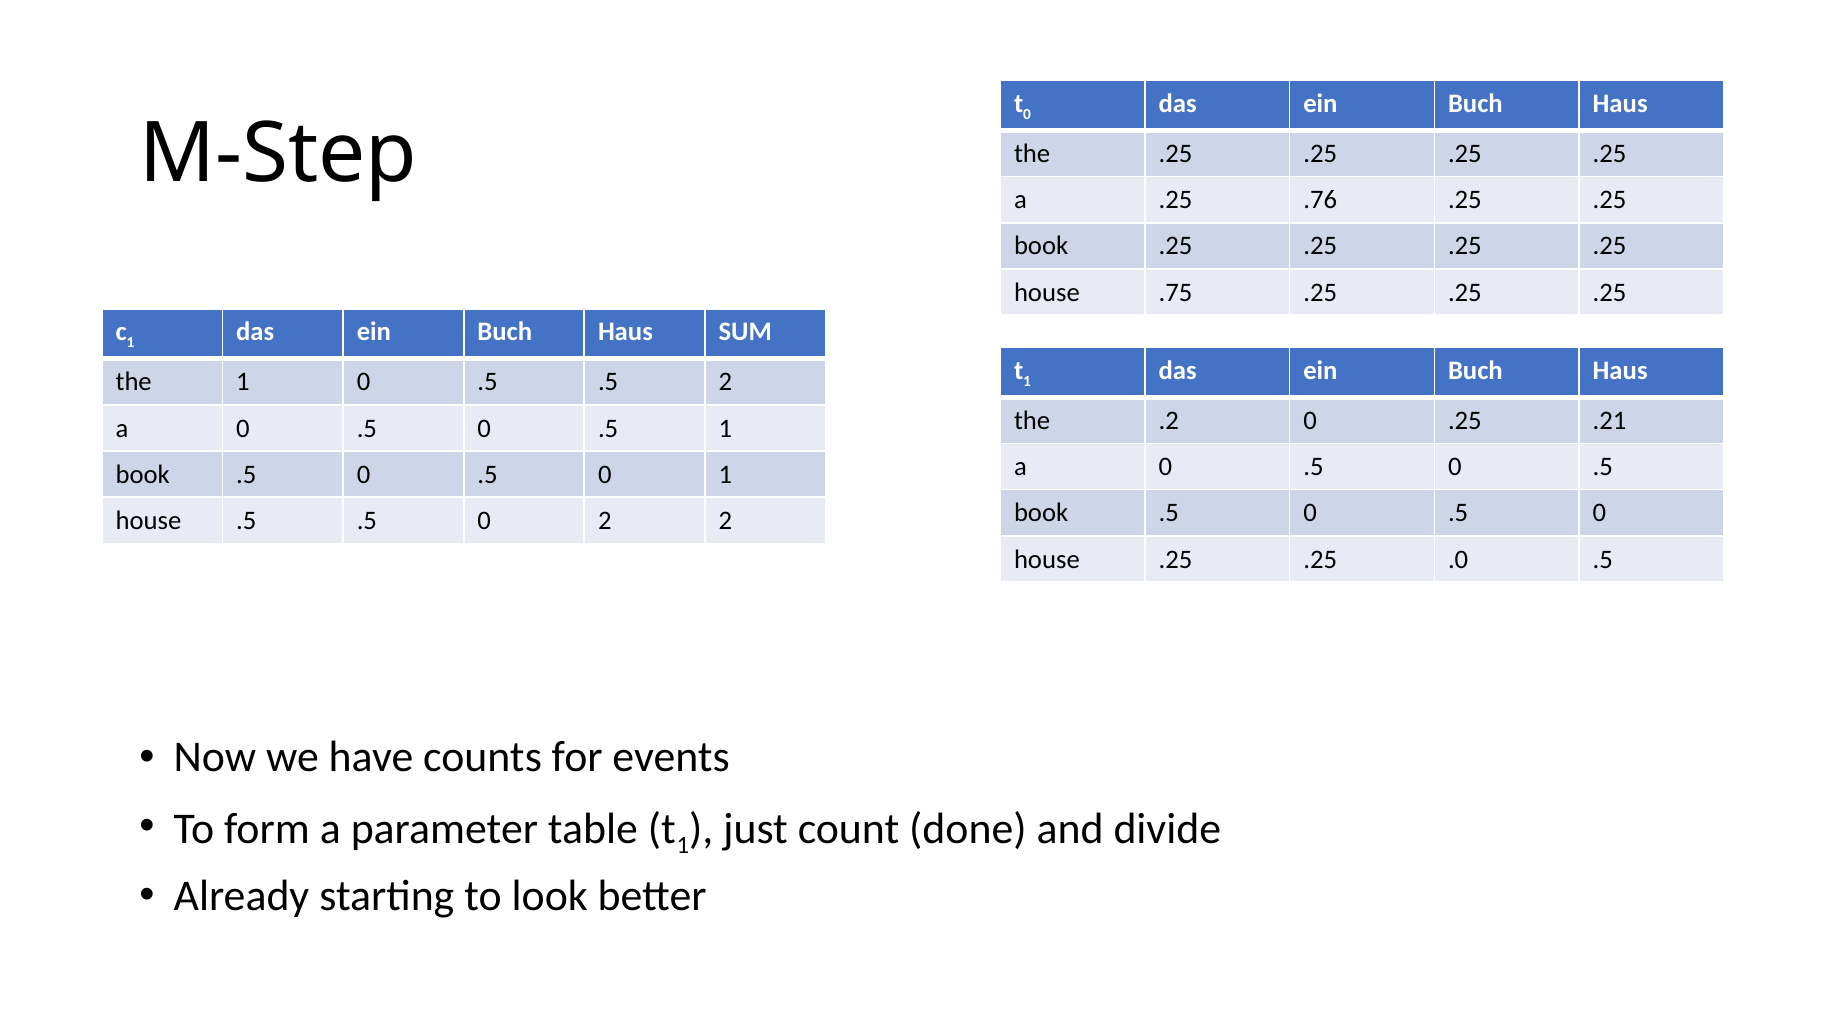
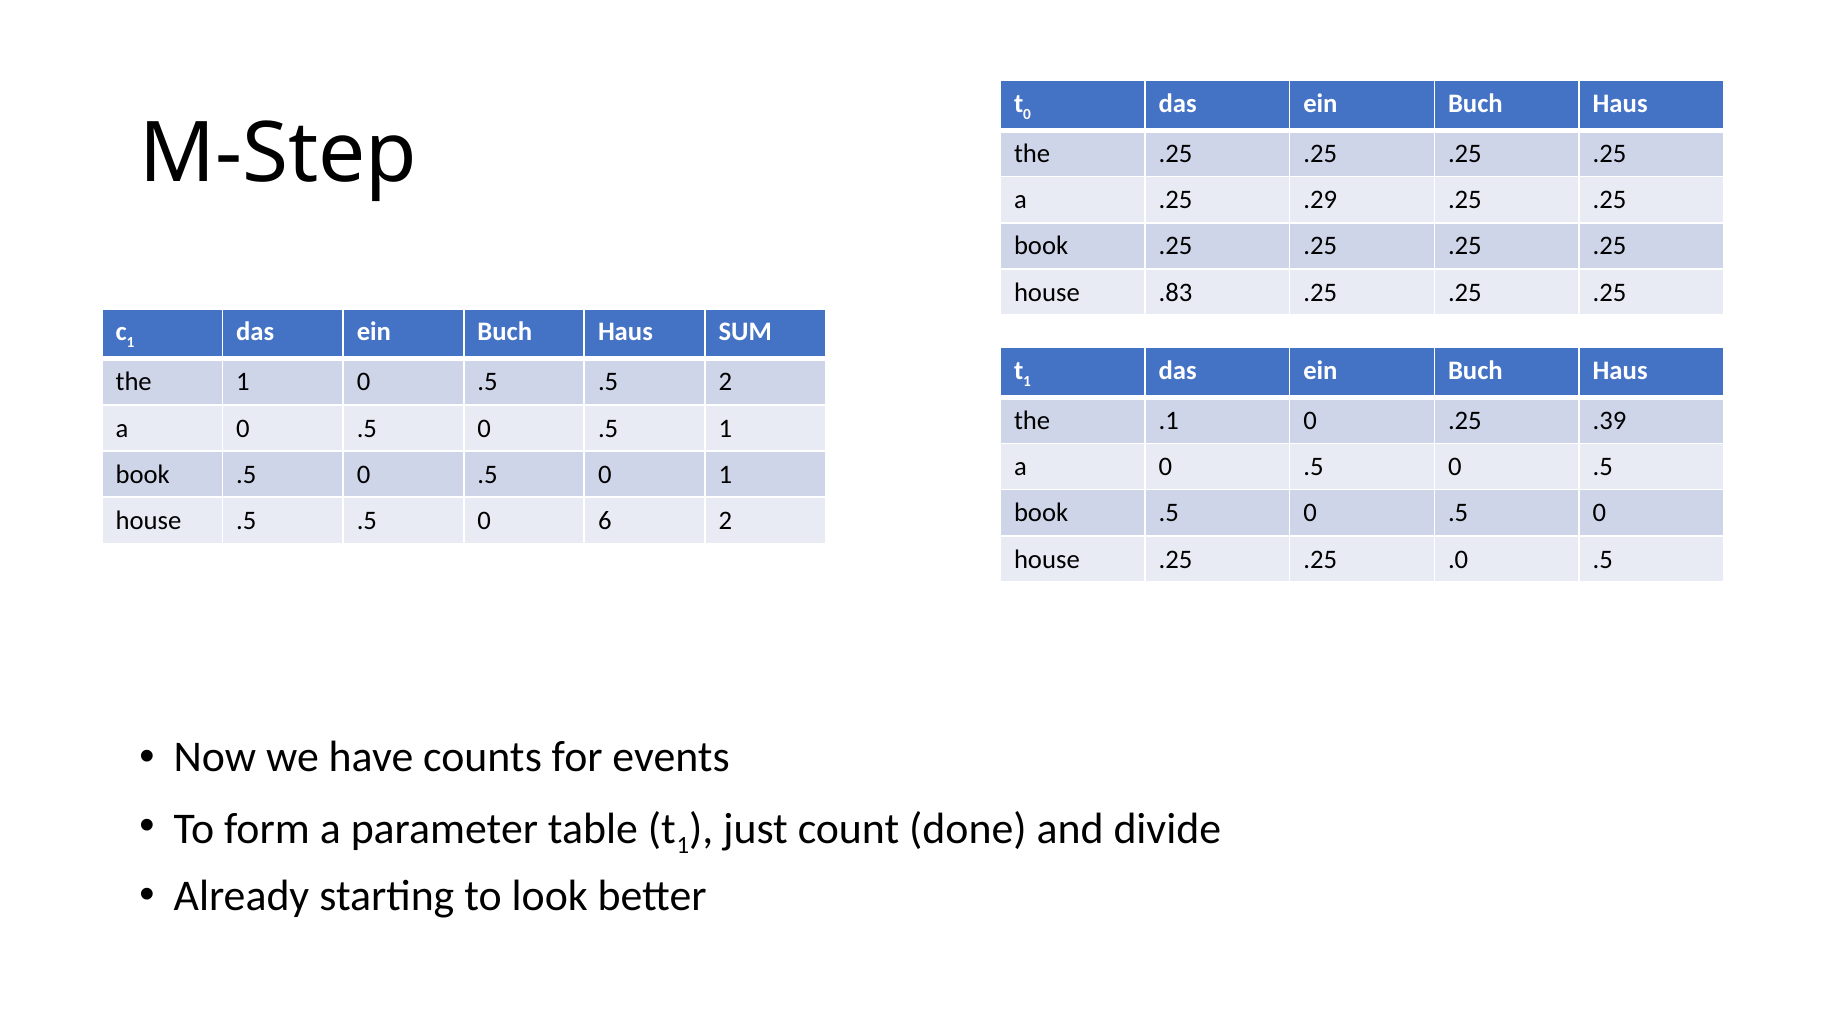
.76: .76 -> .29
.75: .75 -> .83
.2: .2 -> .1
.21: .21 -> .39
0 2: 2 -> 6
